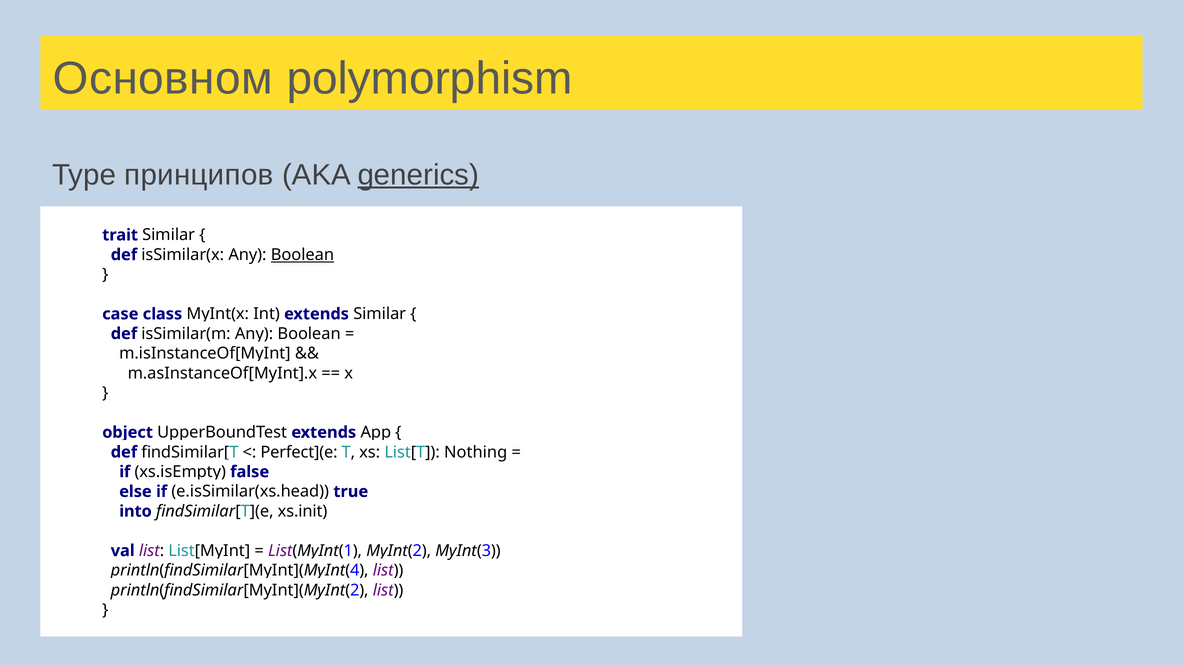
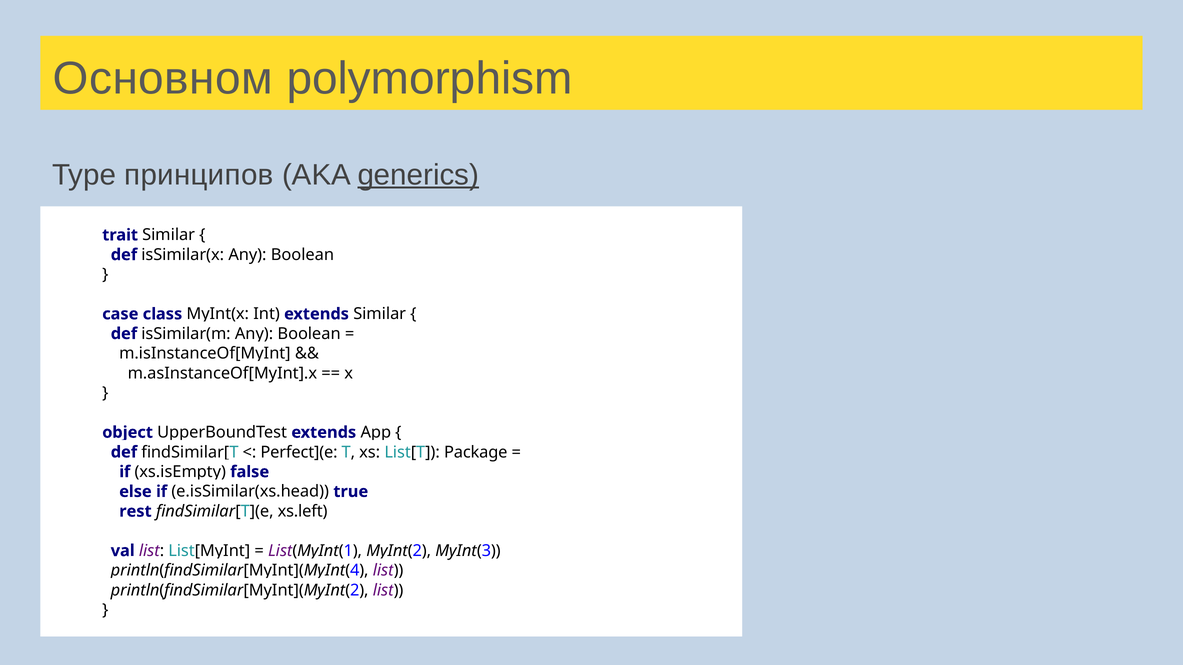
Boolean at (302, 255) underline: present -> none
Nothing: Nothing -> Package
into: into -> rest
xs.init: xs.init -> xs.left
